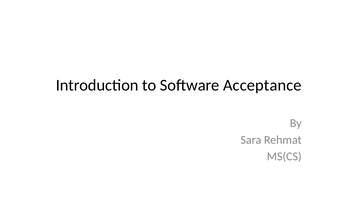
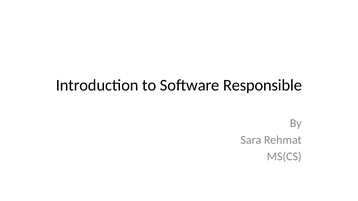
Acceptance: Acceptance -> Responsible
